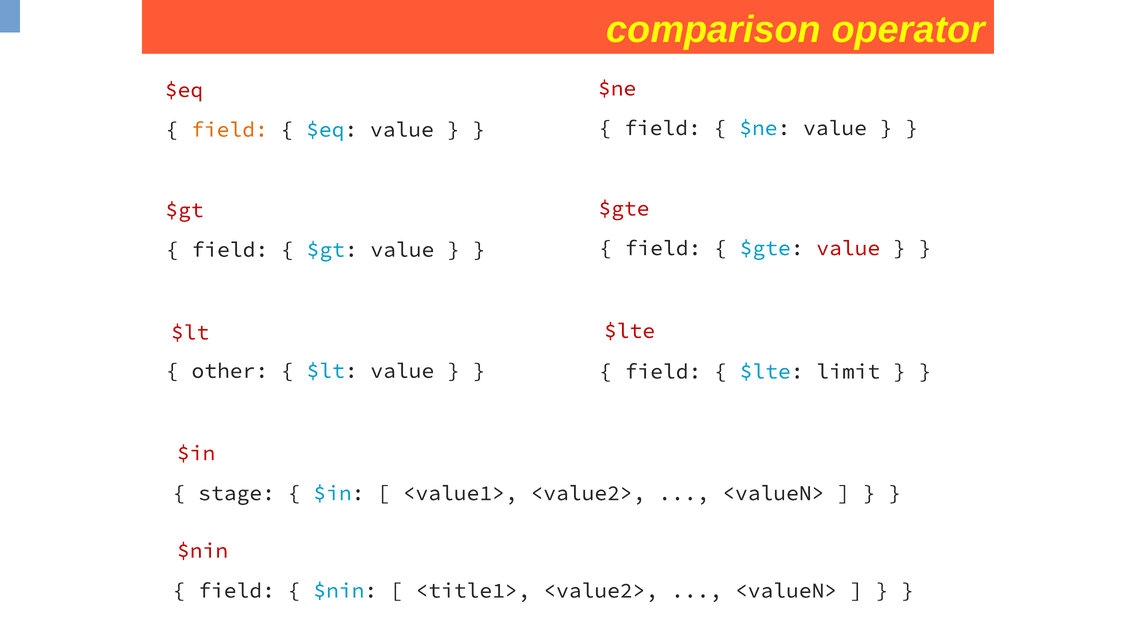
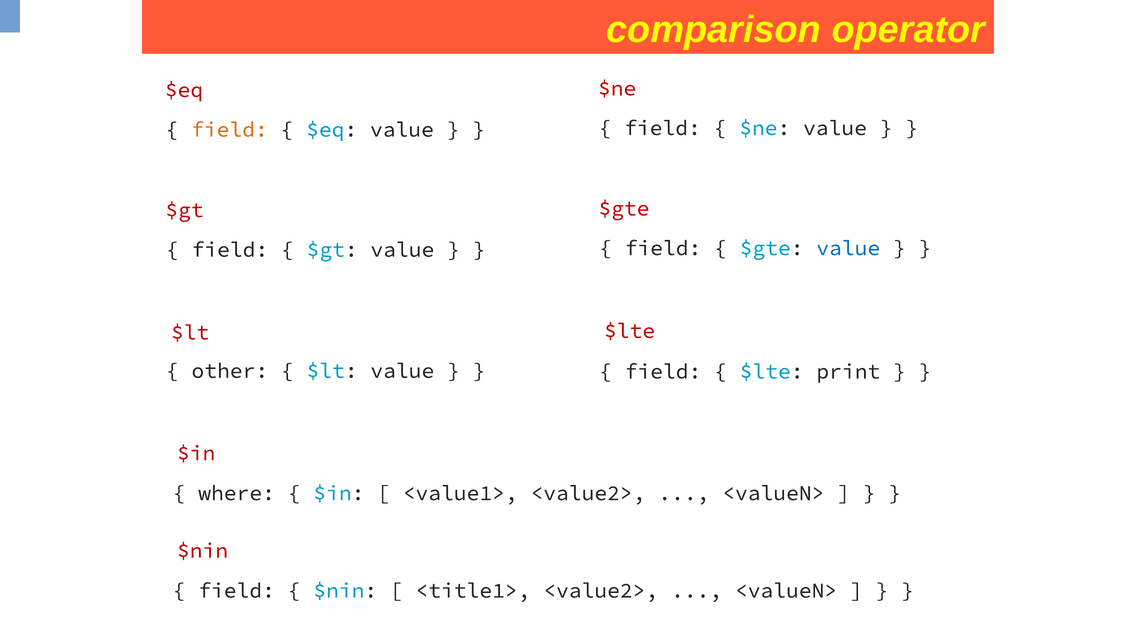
value at (848, 248) colour: red -> blue
limit: limit -> print
stage: stage -> where
